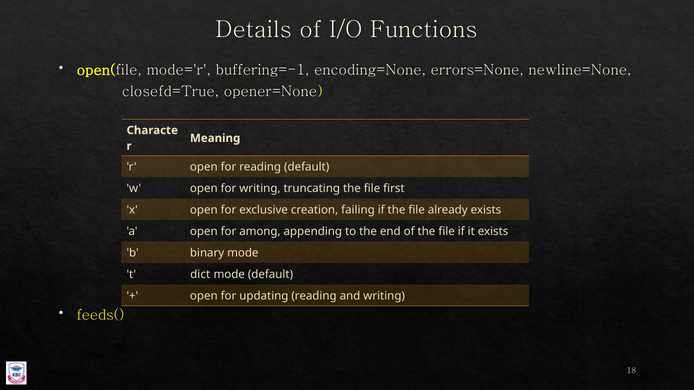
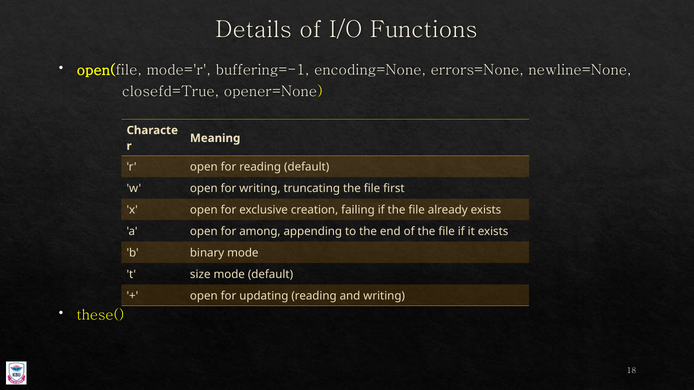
dict: dict -> size
feeds(: feeds( -> these(
